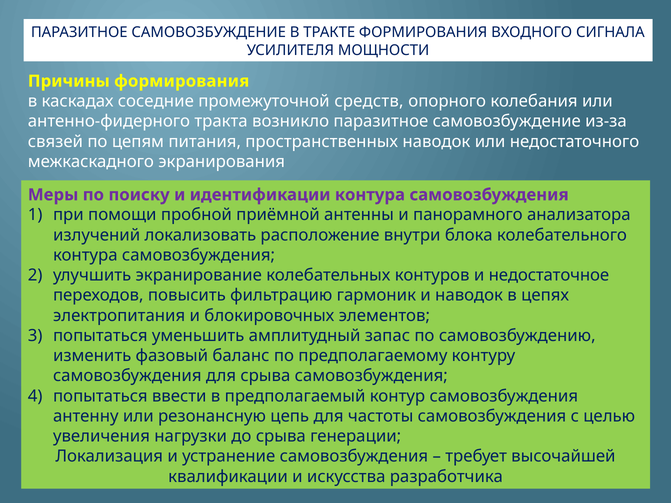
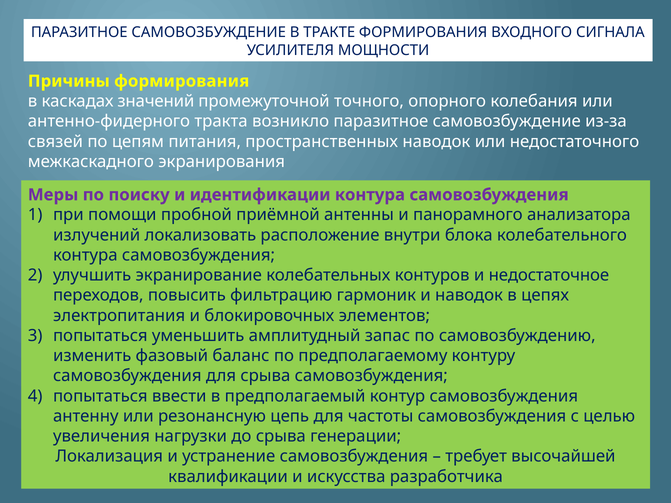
соседние: соседние -> значений
средств: средств -> точного
